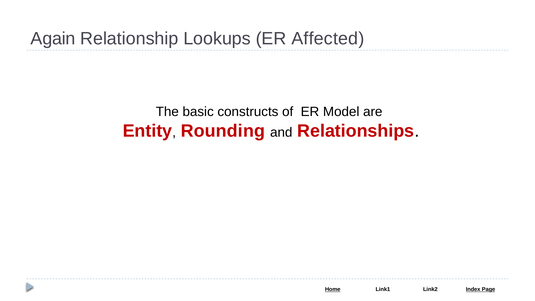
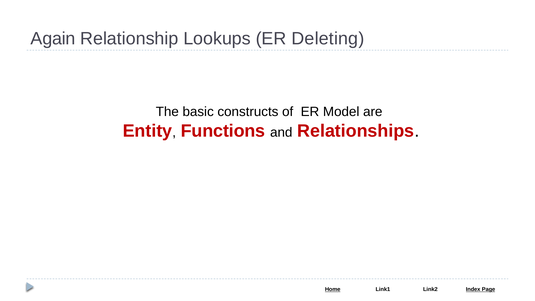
Affected: Affected -> Deleting
Rounding: Rounding -> Functions
